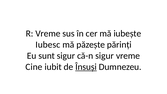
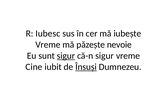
R Vreme: Vreme -> Iubesc
Iubesc at (48, 45): Iubesc -> Vreme
părinți: părinți -> nevoie
sigur at (66, 56) underline: none -> present
